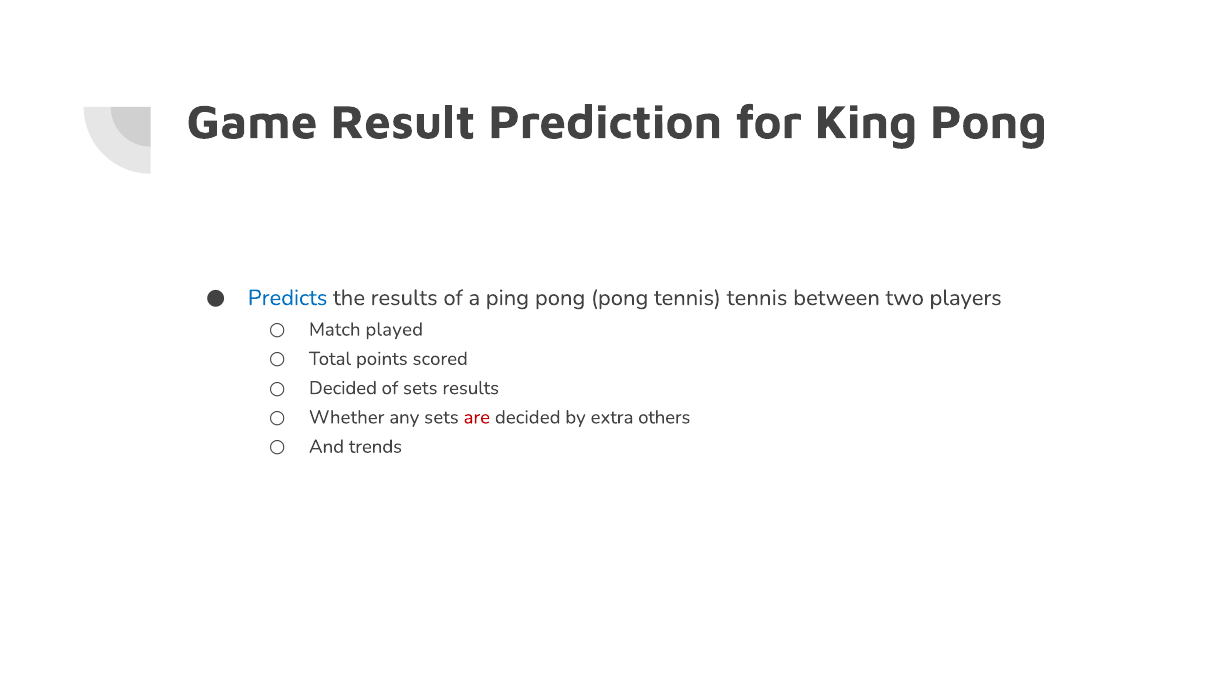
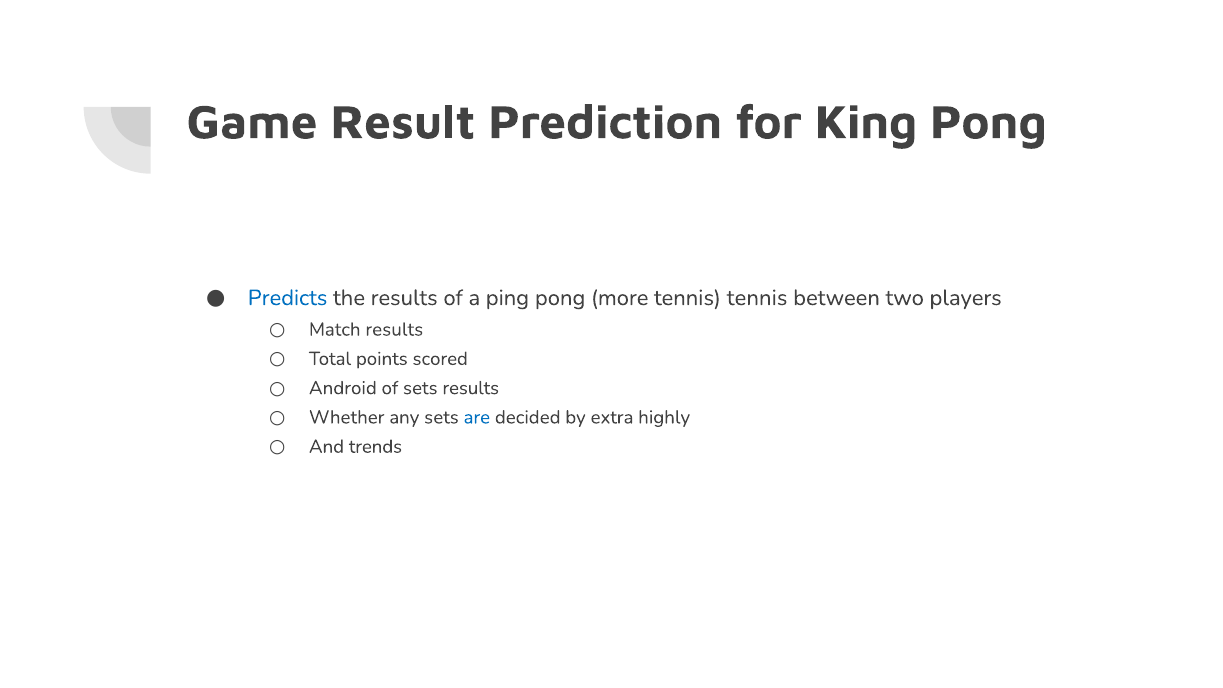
pong pong: pong -> more
Match played: played -> results
Decided at (343, 388): Decided -> Android
are colour: red -> blue
others: others -> highly
